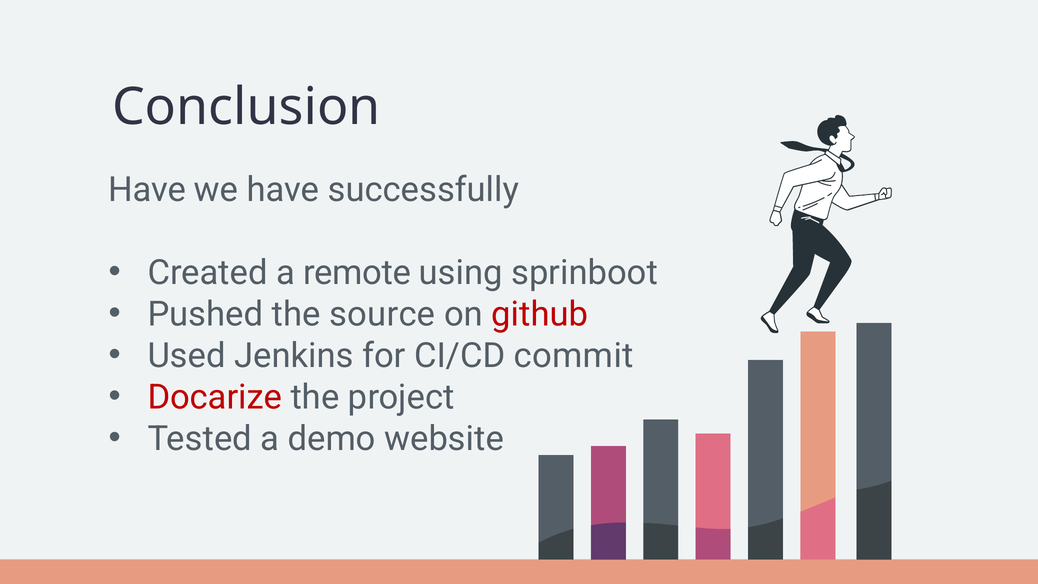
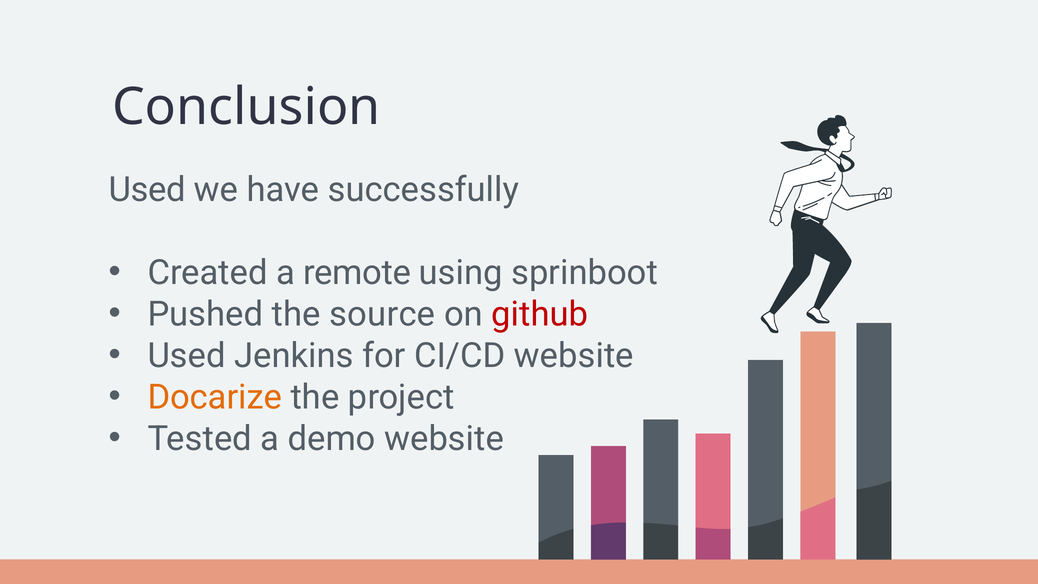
Have at (147, 190): Have -> Used
CI/CD commit: commit -> website
Docarize colour: red -> orange
